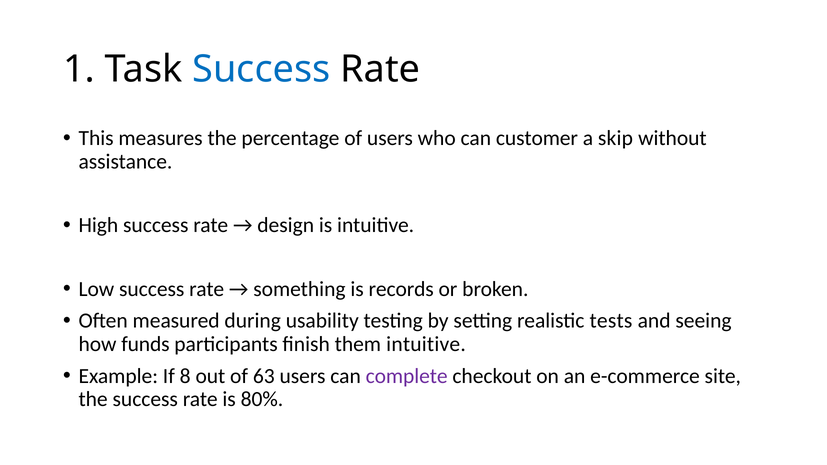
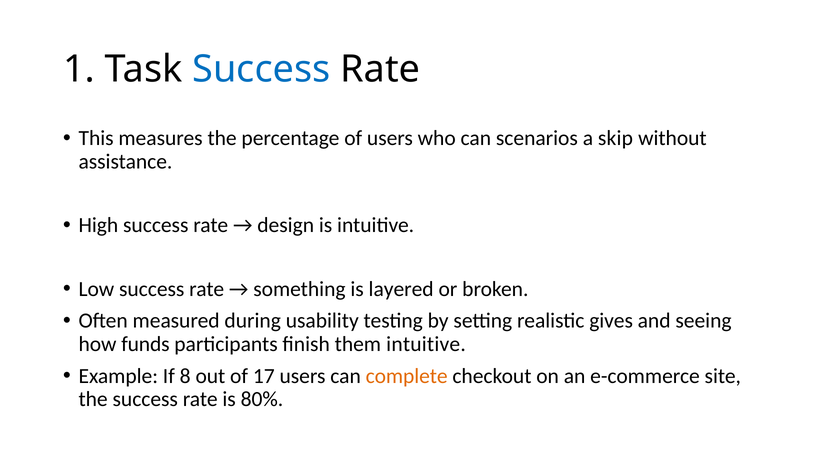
customer: customer -> scenarios
records: records -> layered
tests: tests -> gives
63: 63 -> 17
complete colour: purple -> orange
